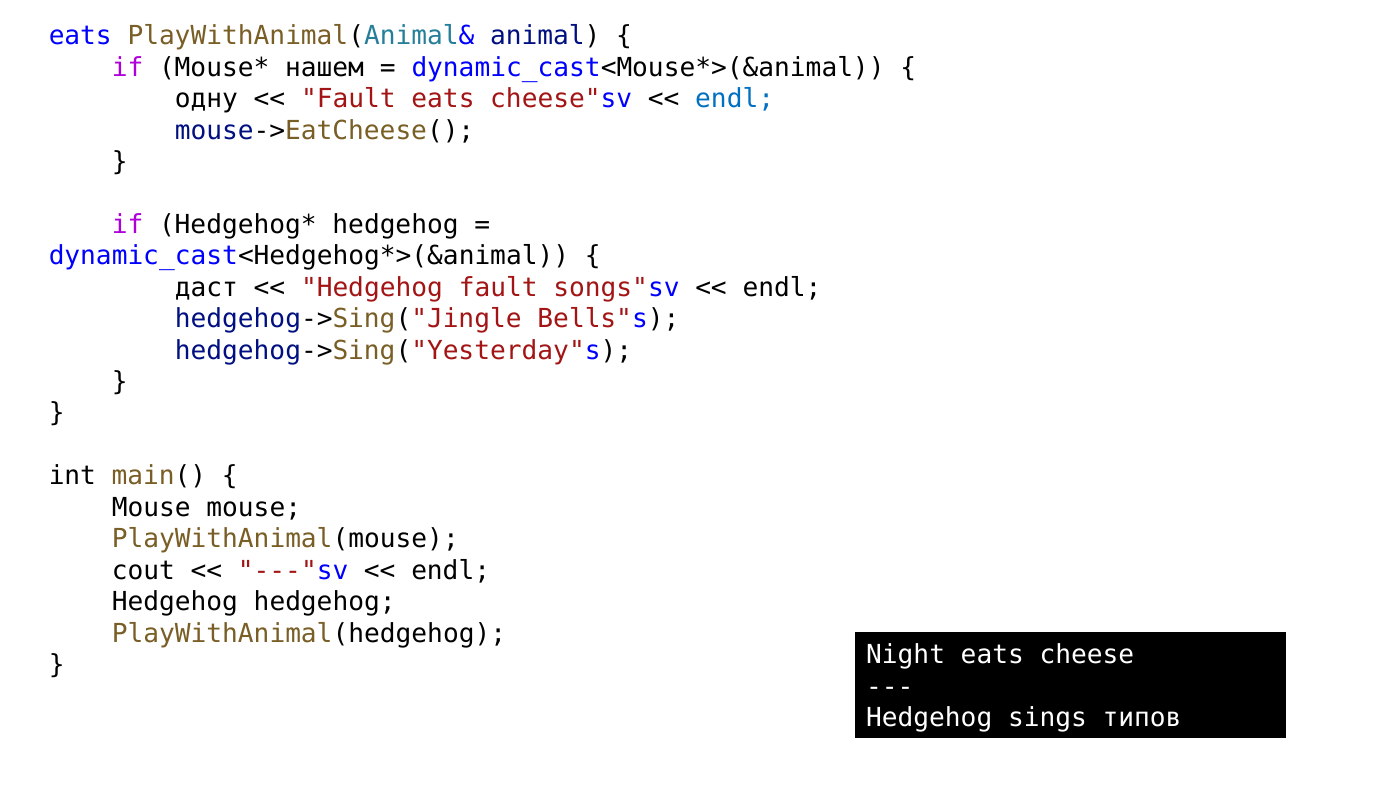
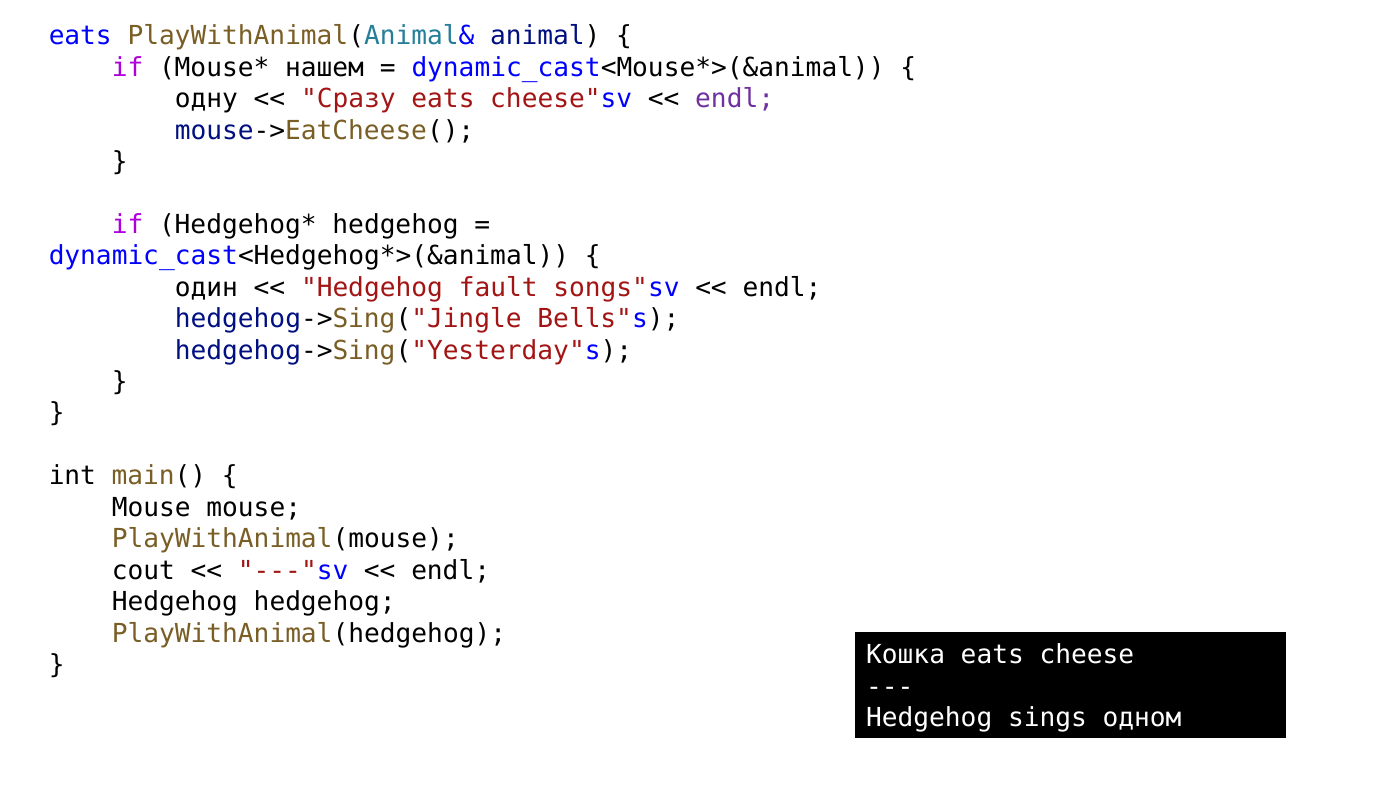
Fault at (348, 99): Fault -> Сразу
endl at (735, 99) colour: blue -> purple
даст: даст -> один
Night: Night -> Кошка
типов: типов -> одном
